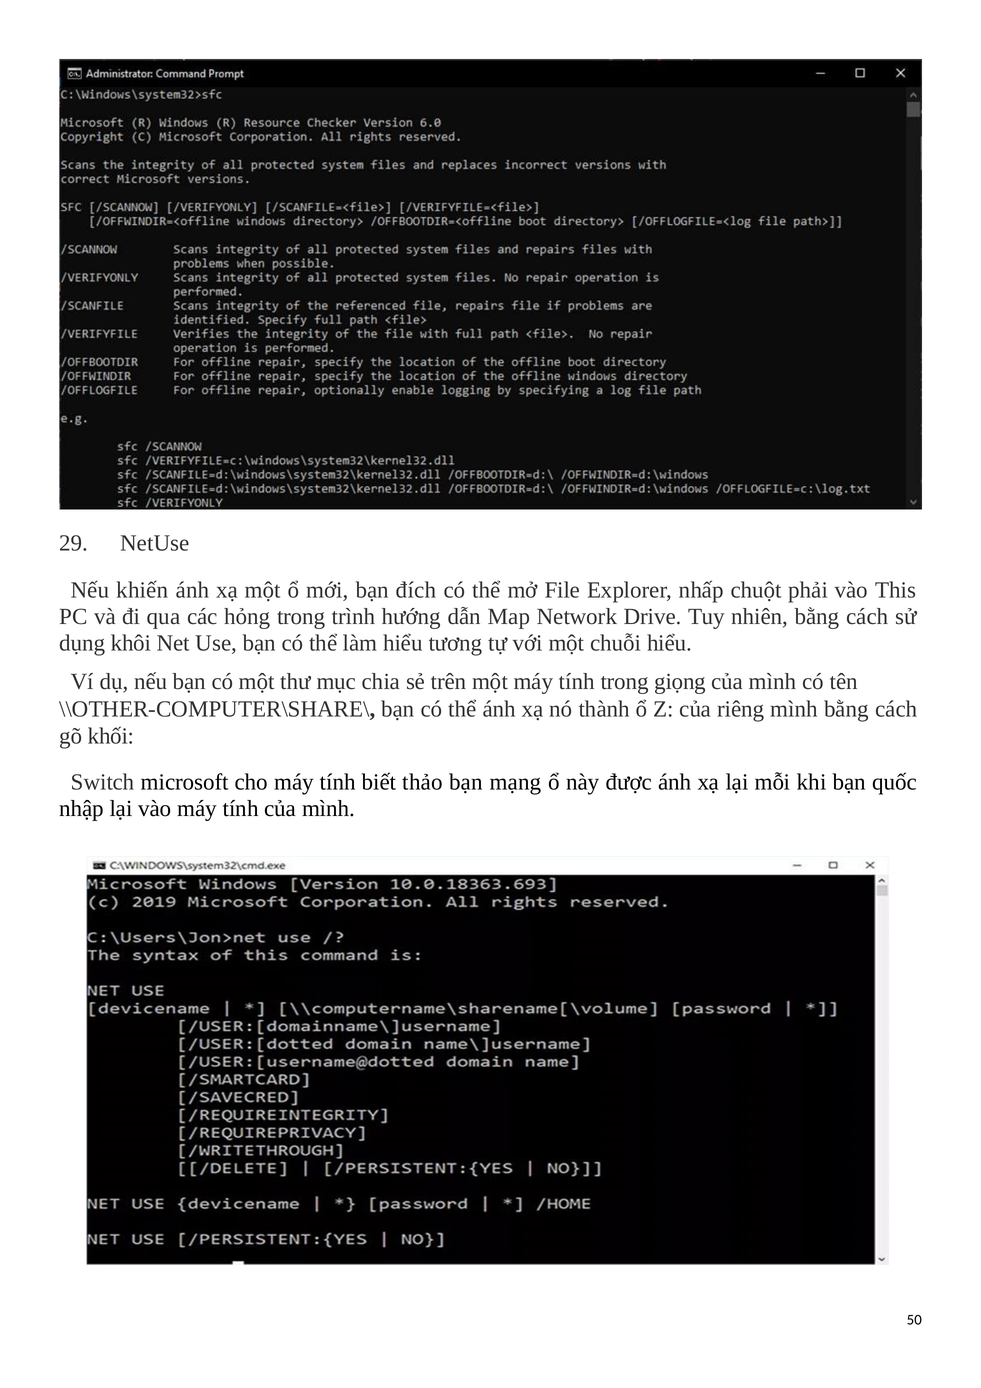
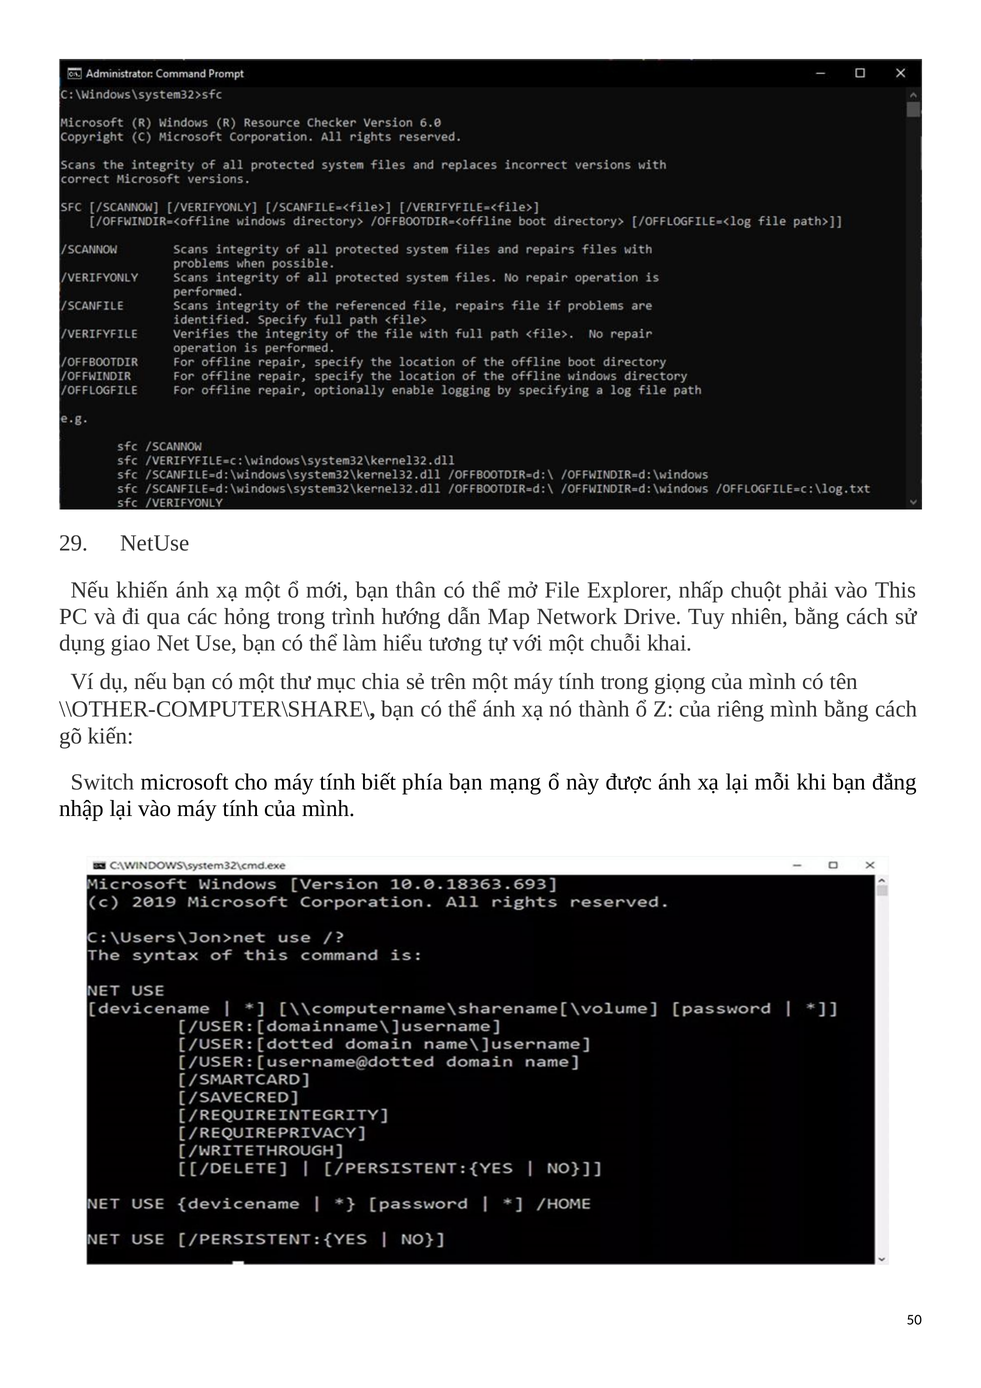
đích: đích -> thân
khôi: khôi -> giao
chuỗi hiểu: hiểu -> khai
khối: khối -> kiến
thảo: thảo -> phía
quốc: quốc -> đẳng
